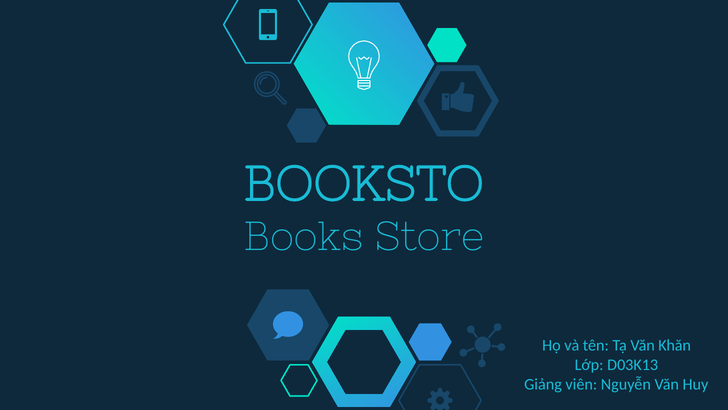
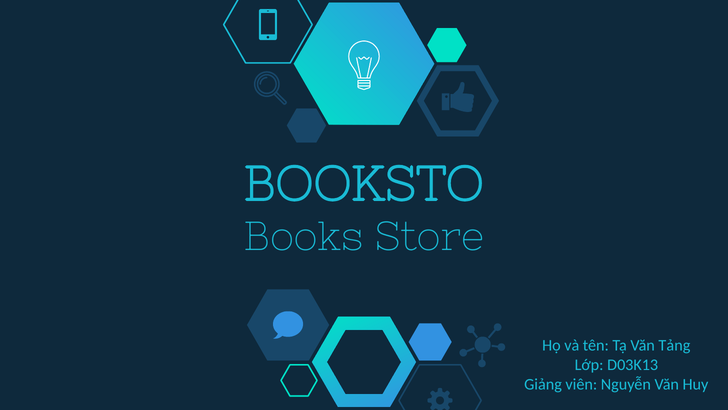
Khăn: Khăn -> Tảng
